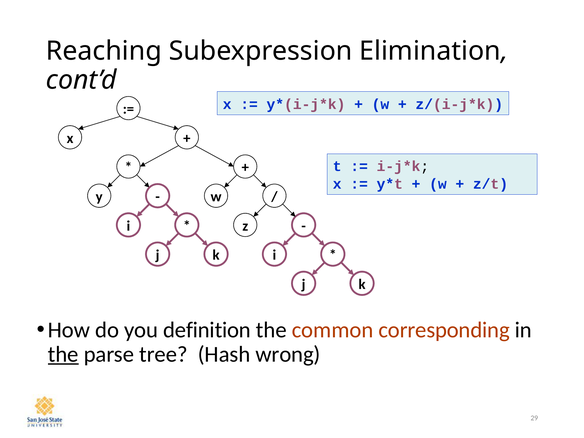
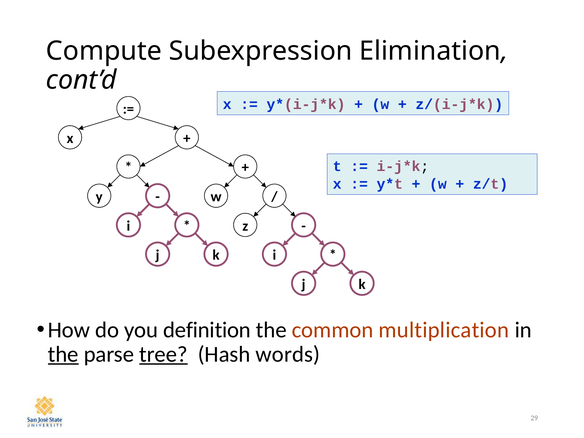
Reaching: Reaching -> Compute
corresponding: corresponding -> multiplication
tree underline: none -> present
wrong: wrong -> words
